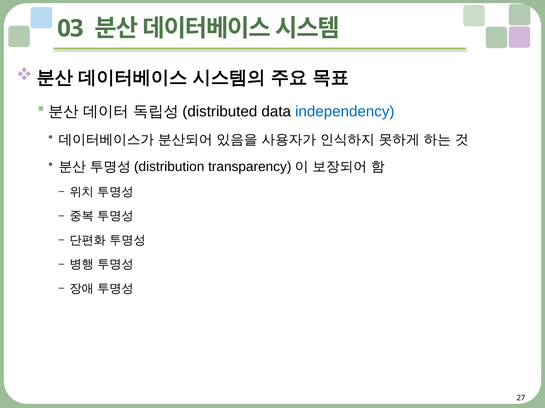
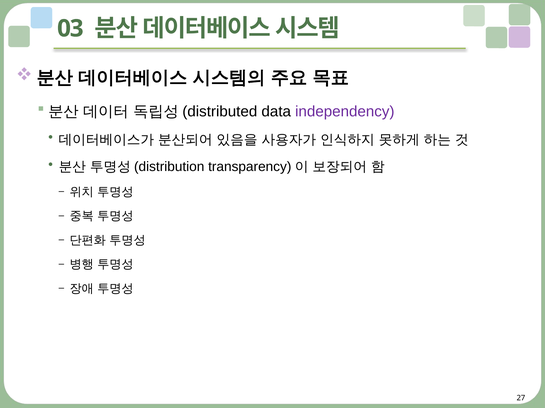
independency colour: blue -> purple
